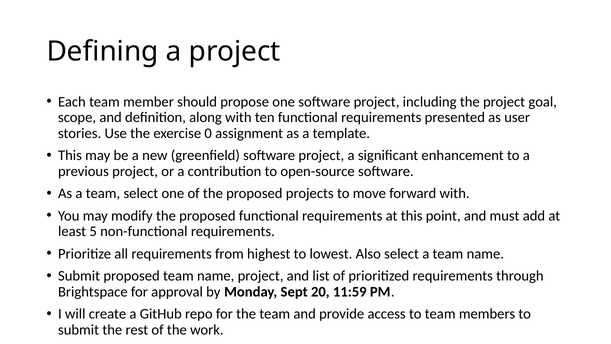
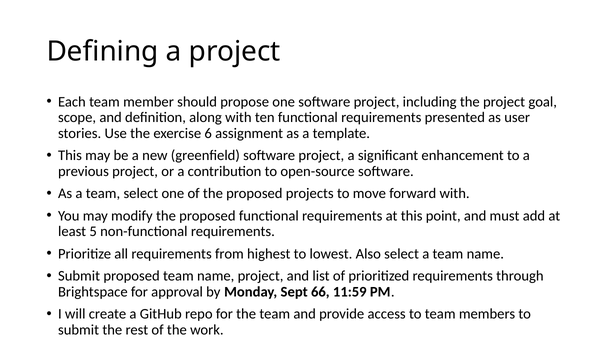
0: 0 -> 6
20: 20 -> 66
